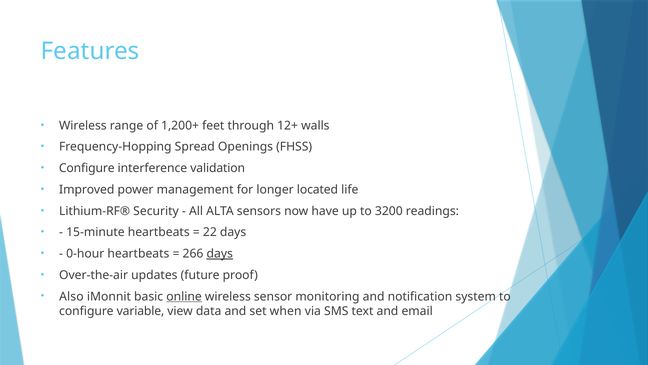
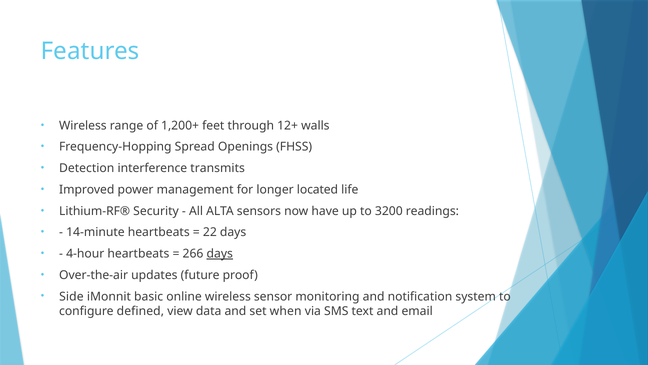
Configure at (87, 168): Configure -> Detection
validation: validation -> transmits
15-minute: 15-minute -> 14-minute
0-hour: 0-hour -> 4-hour
Also: Also -> Side
online underline: present -> none
variable: variable -> defined
